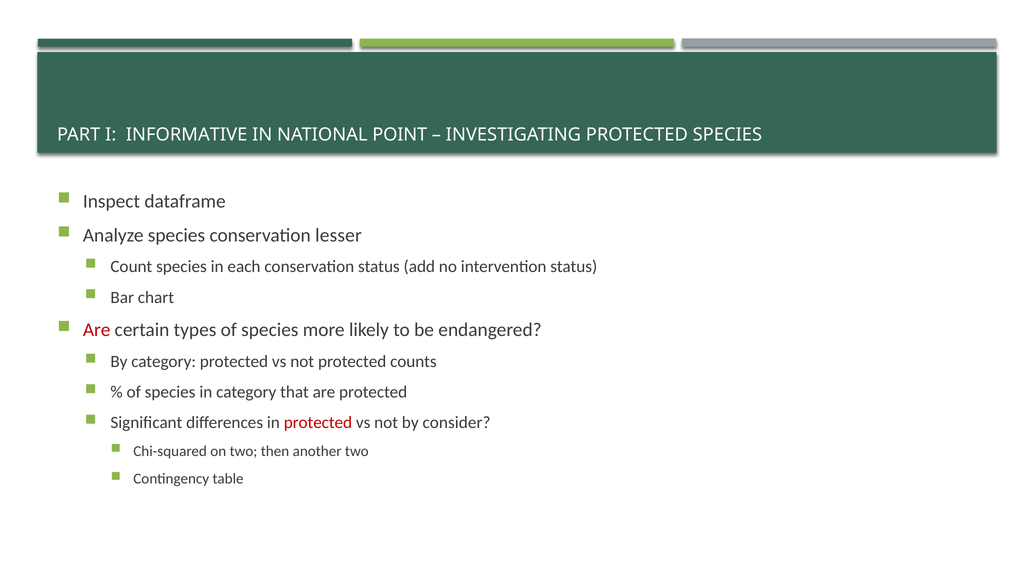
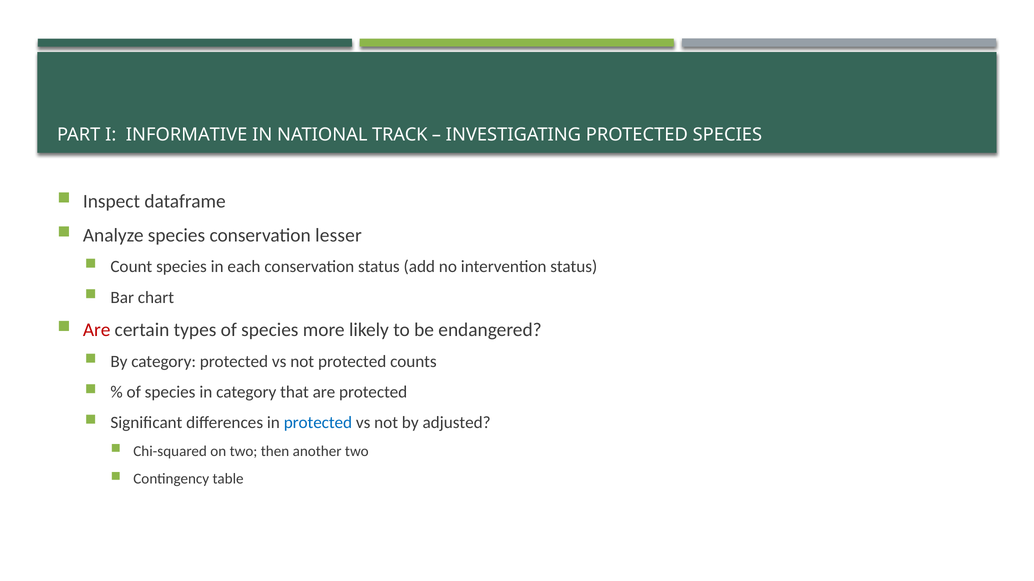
POINT: POINT -> TRACK
protected at (318, 423) colour: red -> blue
consider: consider -> adjusted
